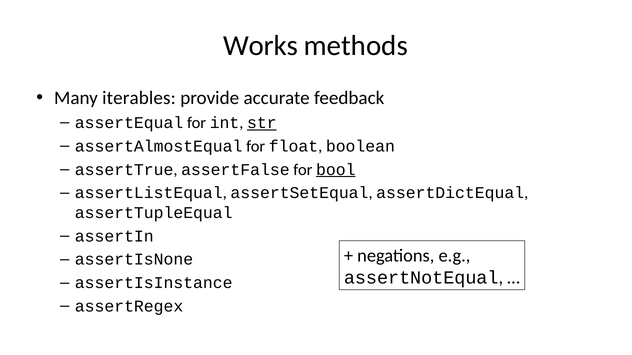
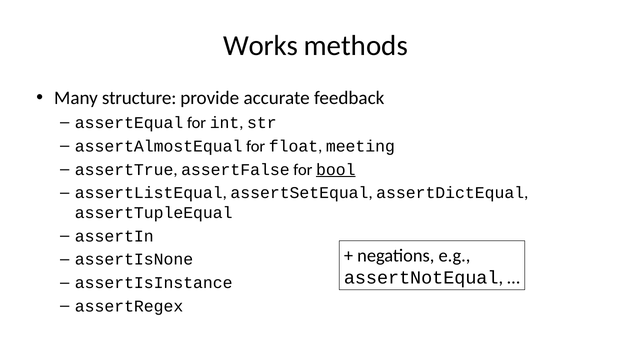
iterables: iterables -> structure
str underline: present -> none
boolean: boolean -> meeting
